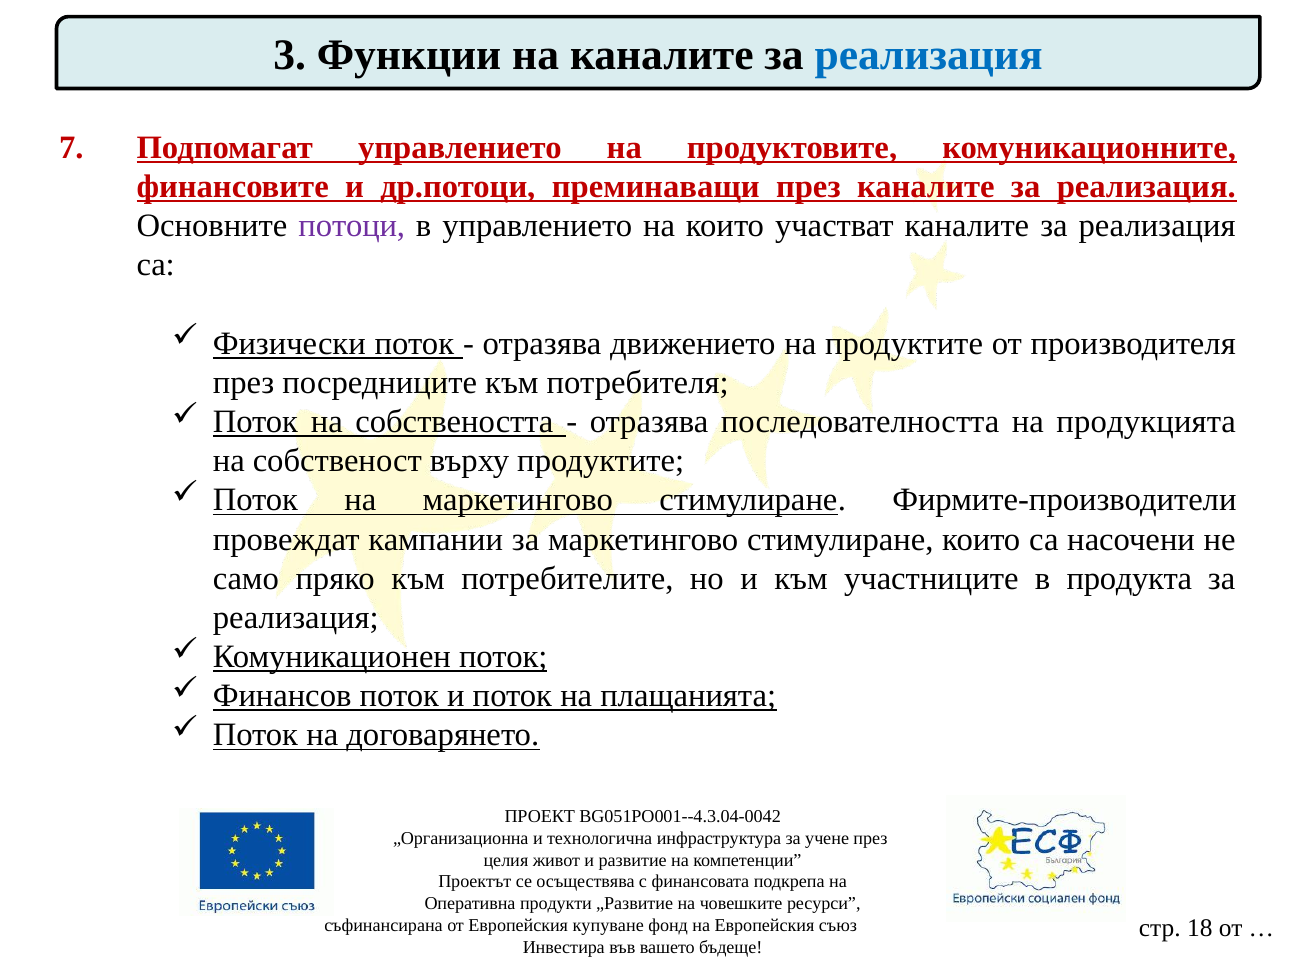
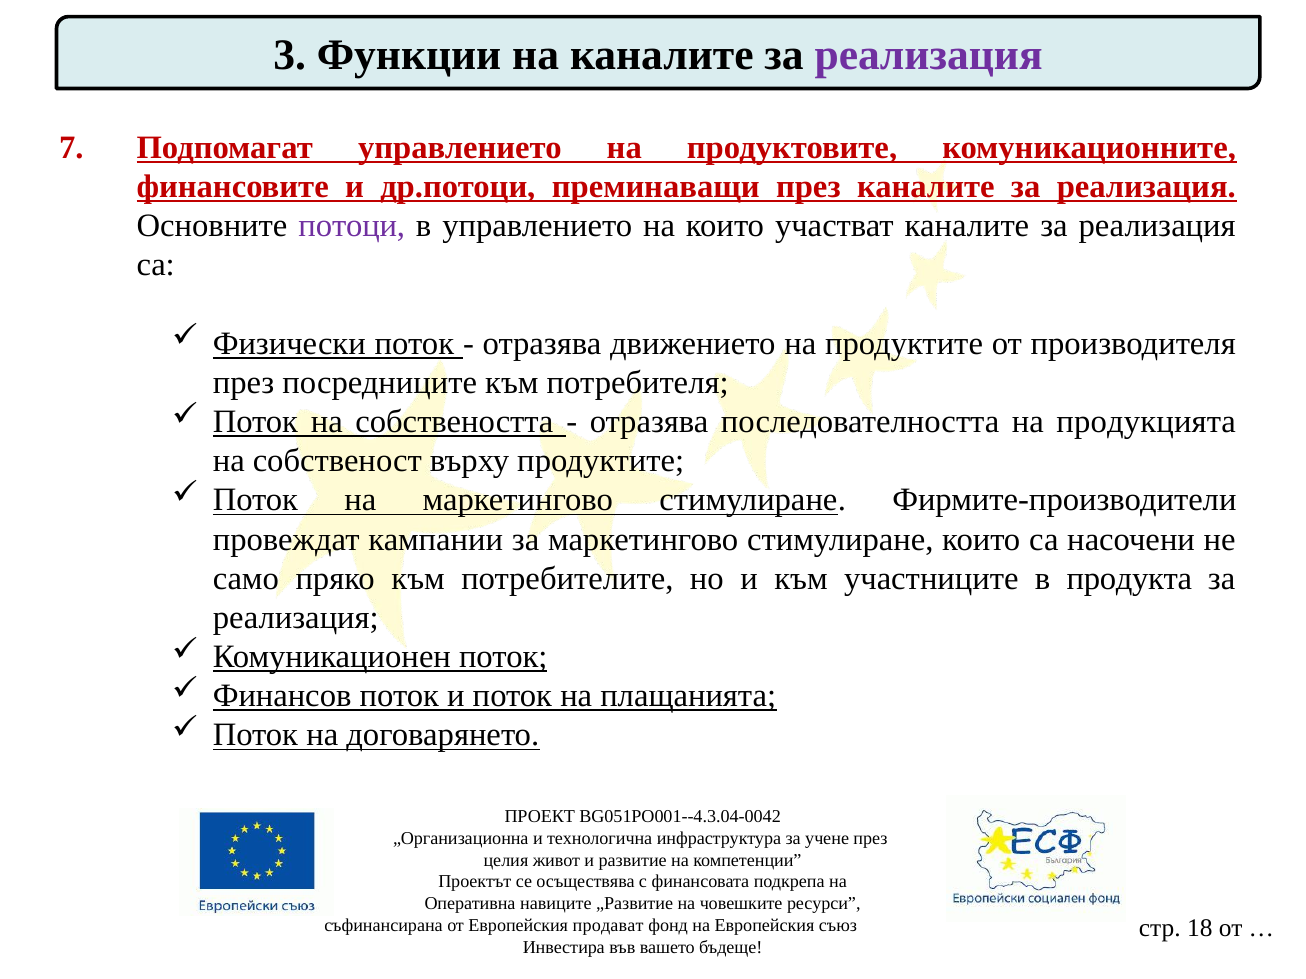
реализация at (929, 56) colour: blue -> purple
продукти: продукти -> навиците
купуване: купуване -> продават
